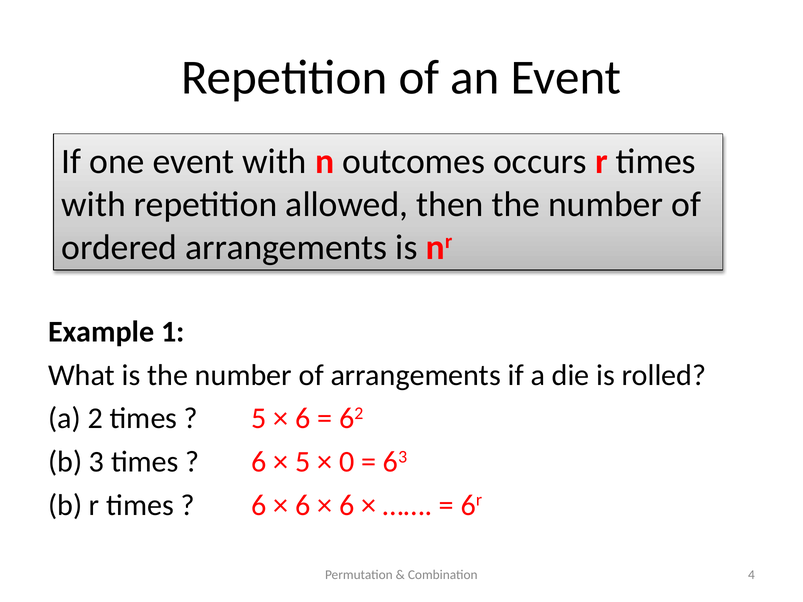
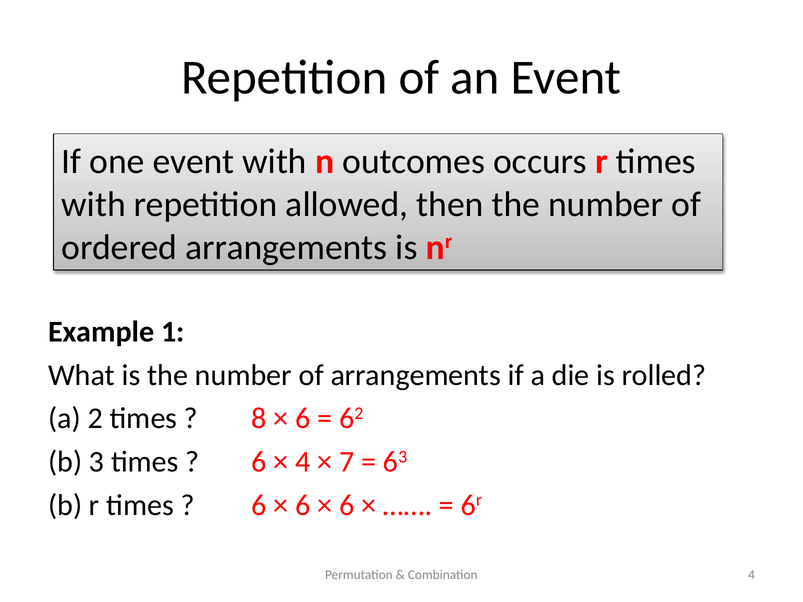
5 at (259, 419): 5 -> 8
5 at (303, 462): 5 -> 4
0: 0 -> 7
